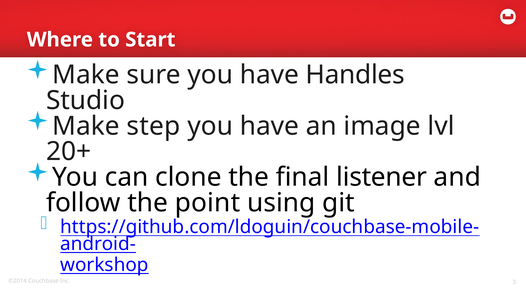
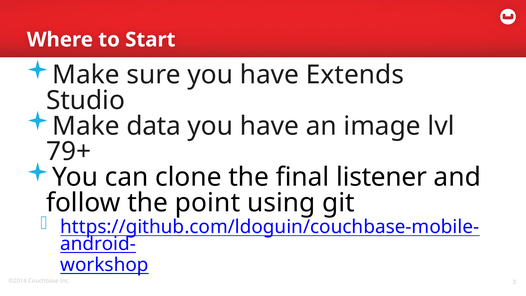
Handles: Handles -> Extends
step: step -> data
20+: 20+ -> 79+
